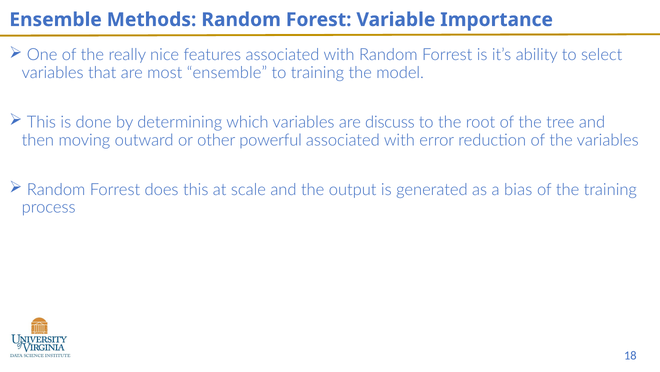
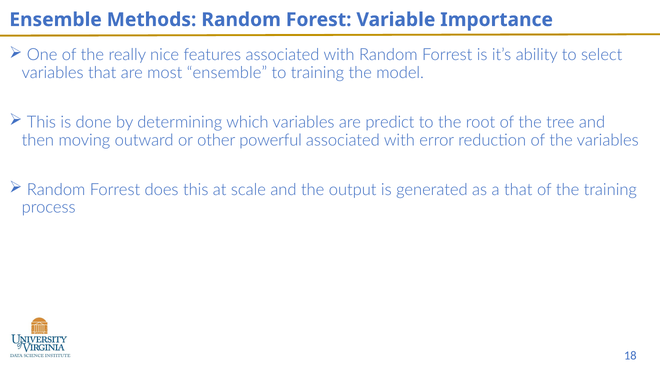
discuss: discuss -> predict
a bias: bias -> that
